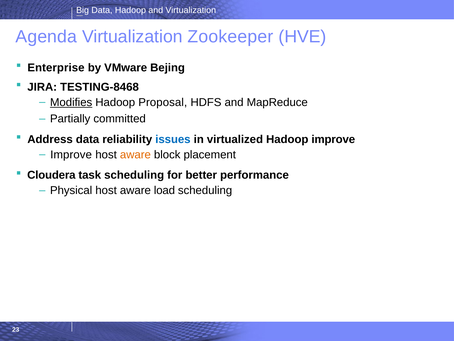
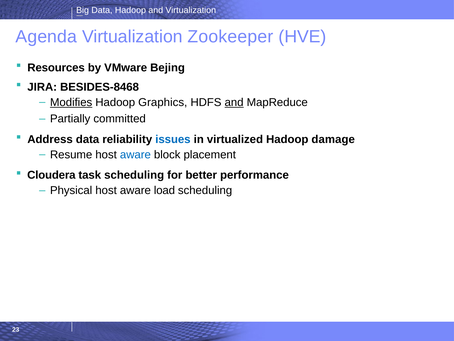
Enterprise: Enterprise -> Resources
TESTING-8468: TESTING-8468 -> BESIDES-8468
Proposal: Proposal -> Graphics
and at (234, 102) underline: none -> present
Hadoop improve: improve -> damage
Improve at (71, 154): Improve -> Resume
aware at (135, 154) colour: orange -> blue
